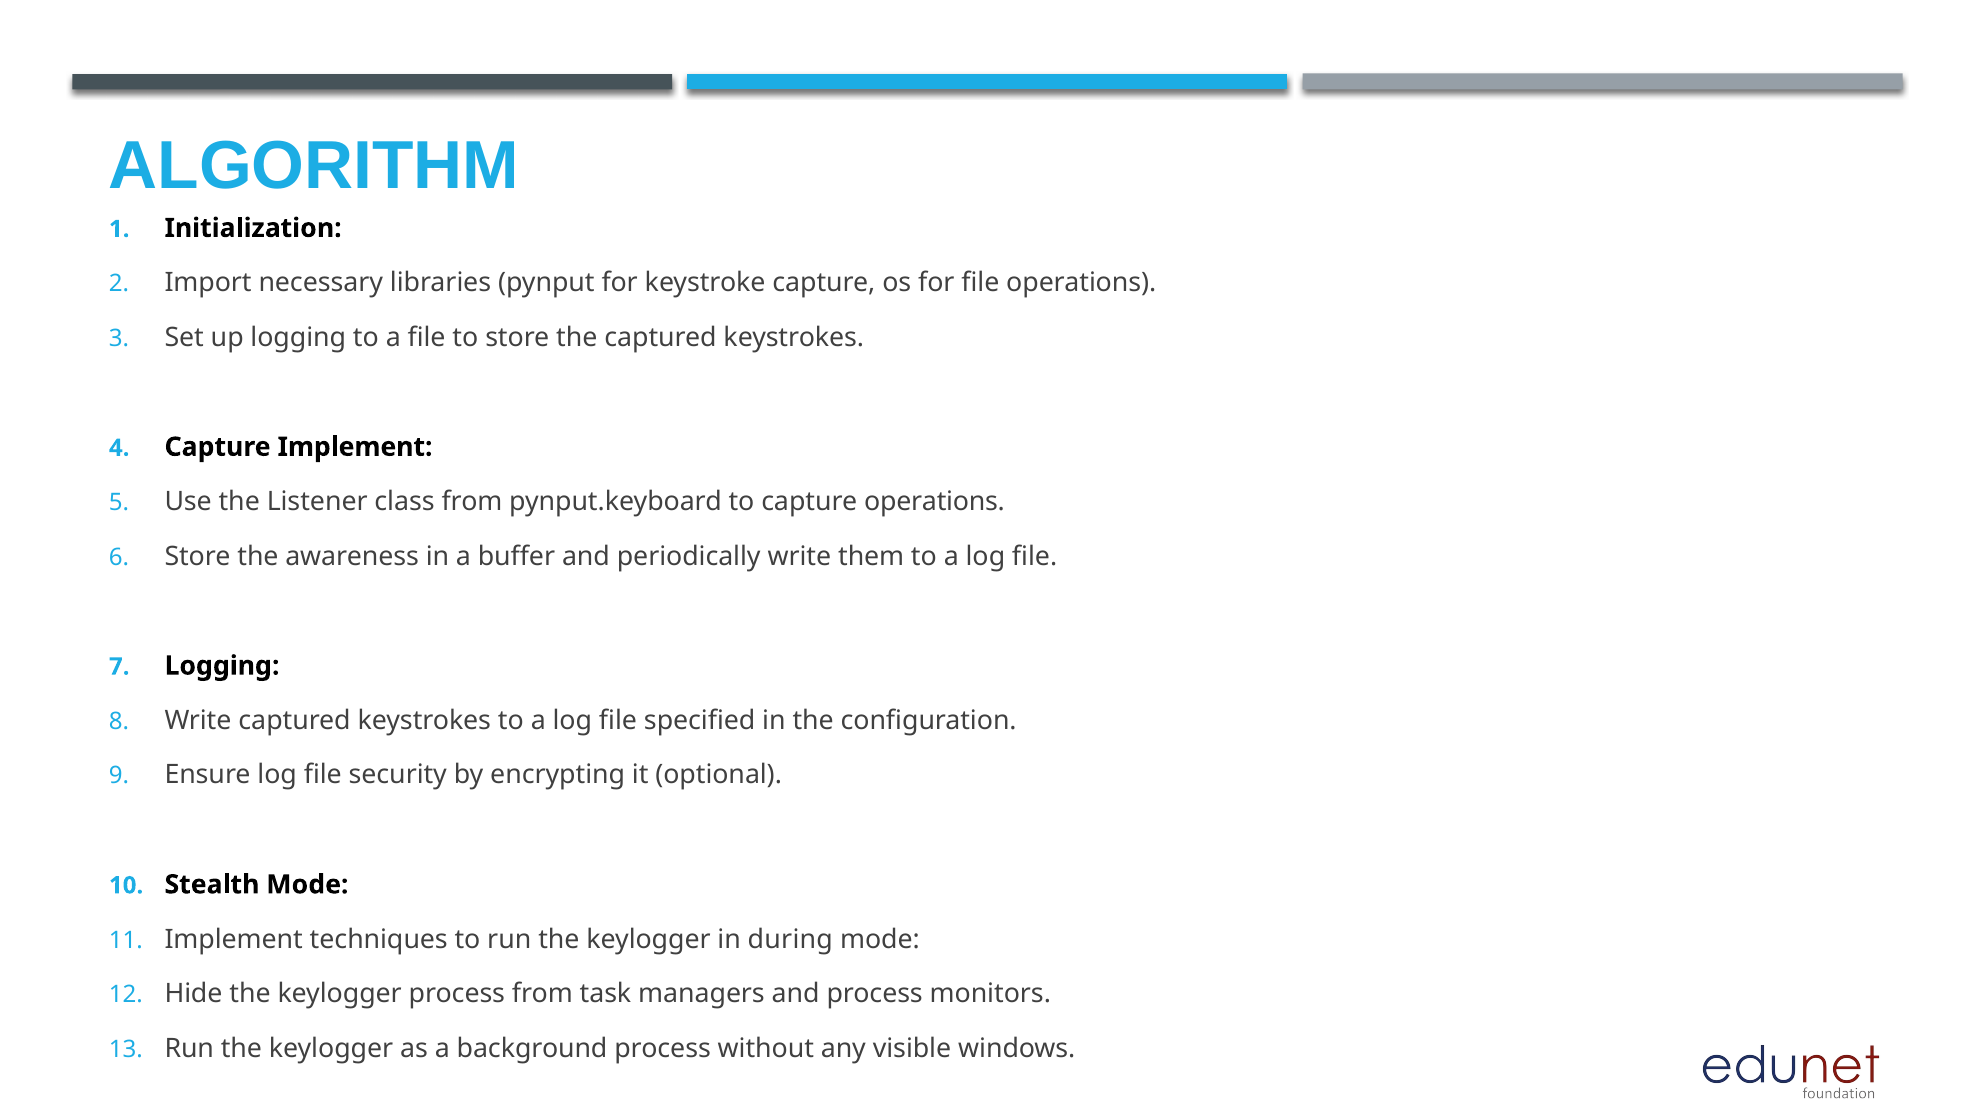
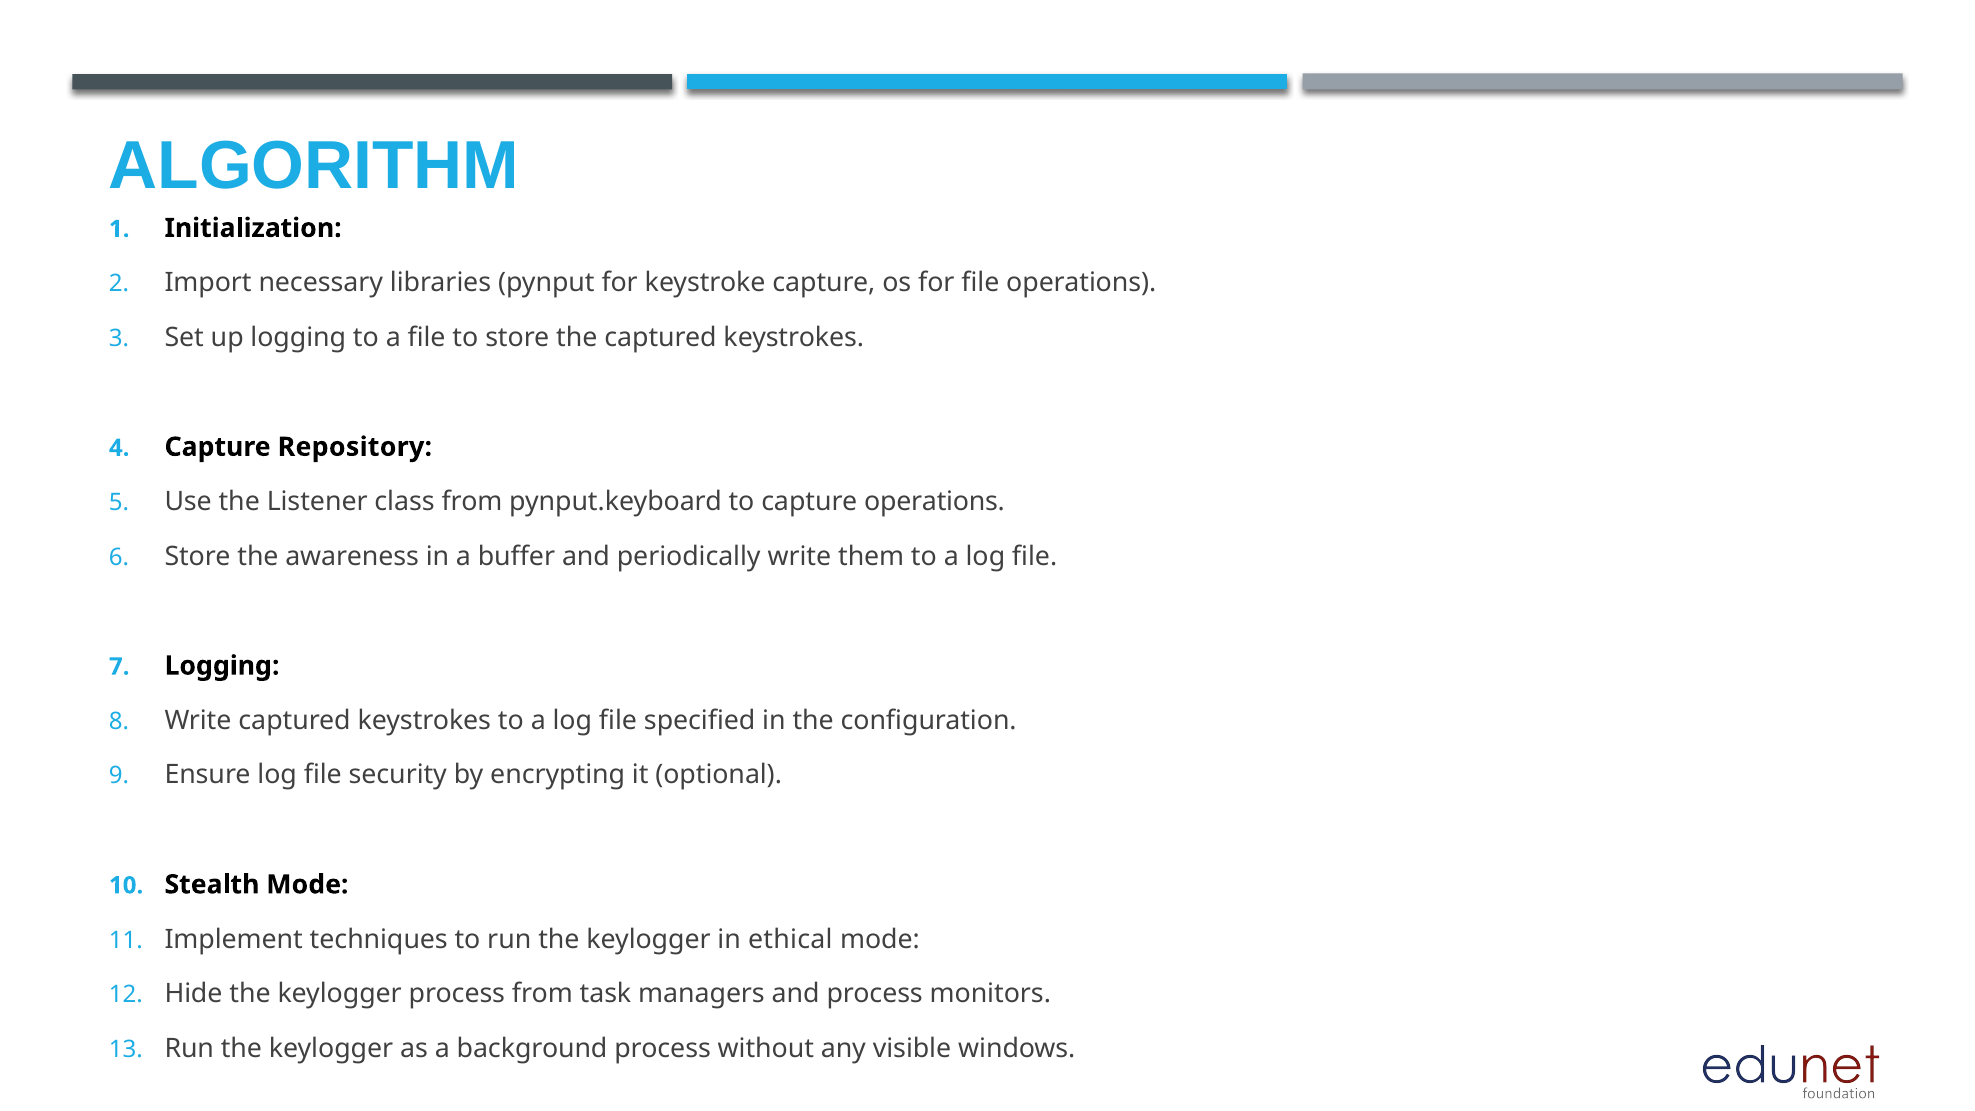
Capture Implement: Implement -> Repository
during: during -> ethical
